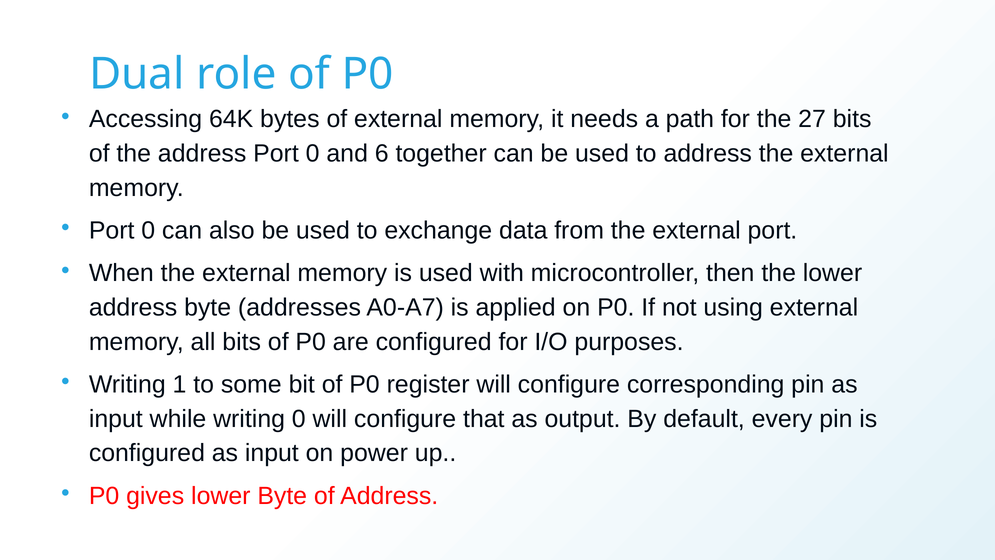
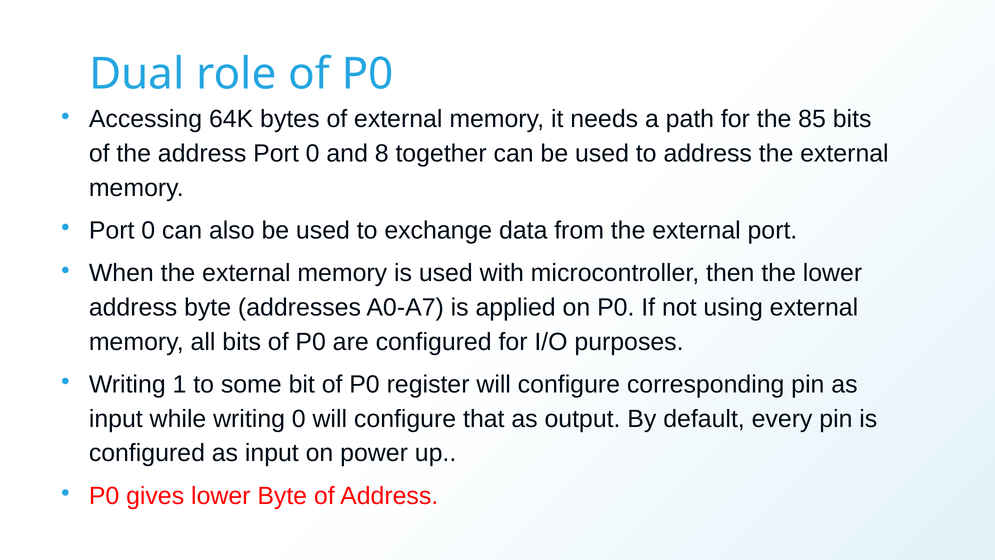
27: 27 -> 85
6: 6 -> 8
